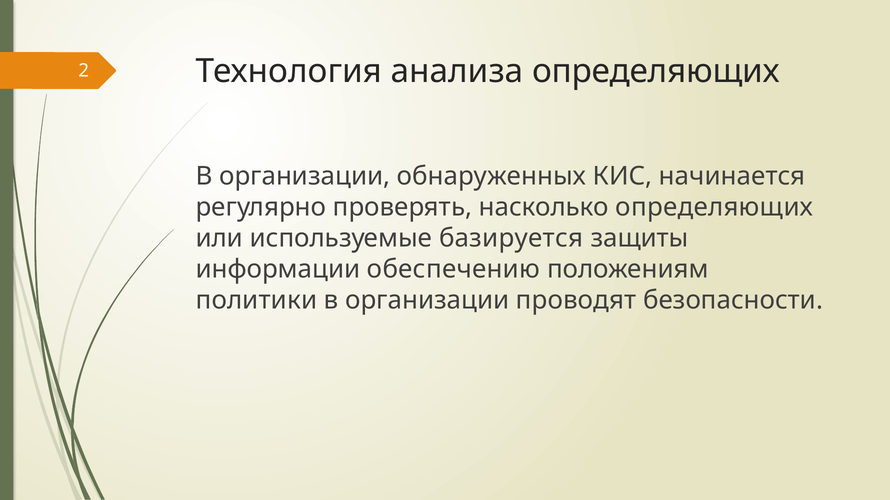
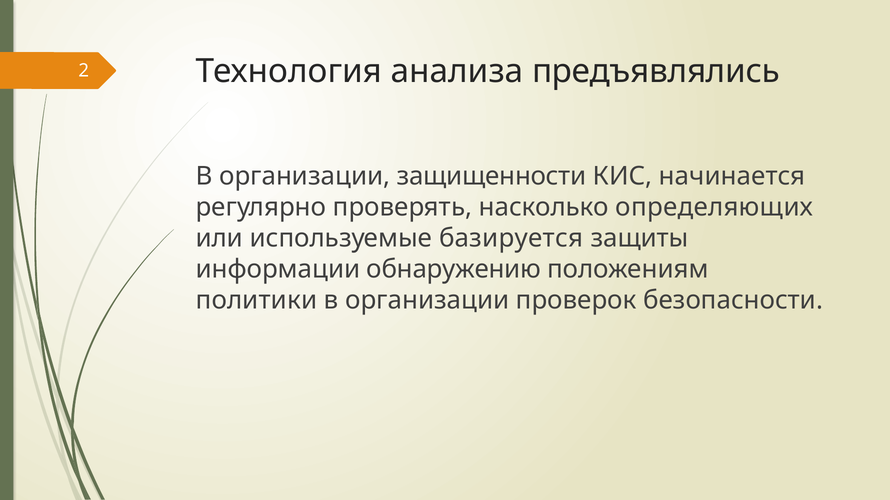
анализа определяющих: определяющих -> предъявлялись
обнаруженных: обнаруженных -> защищенности
обеспечению: обеспечению -> обнаружению
проводят: проводят -> проверок
